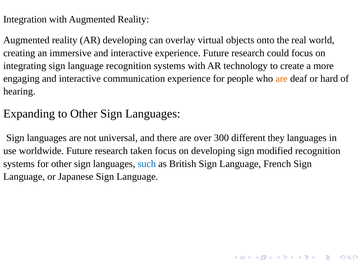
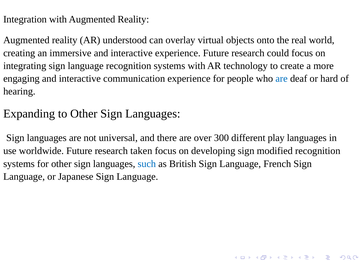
AR developing: developing -> understood
are at (282, 79) colour: orange -> blue
they: they -> play
